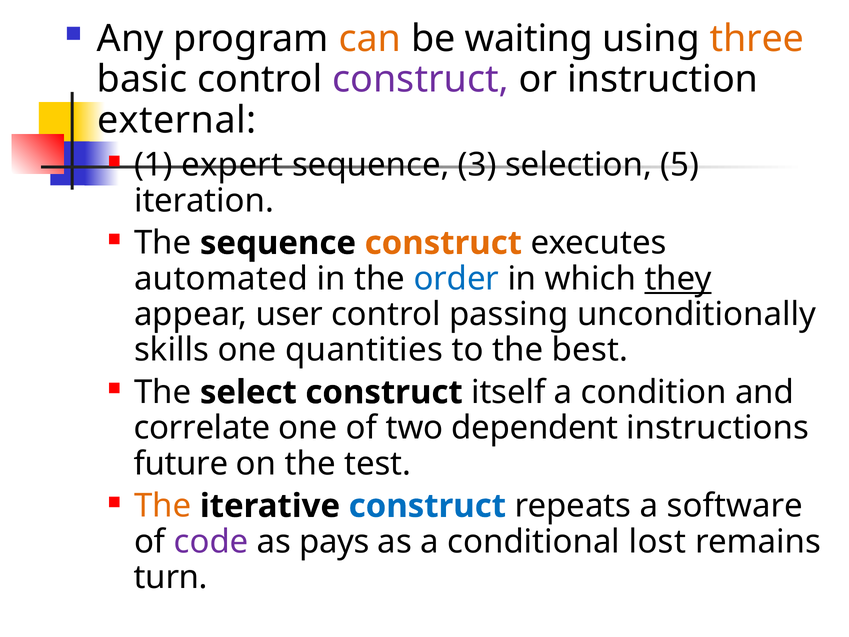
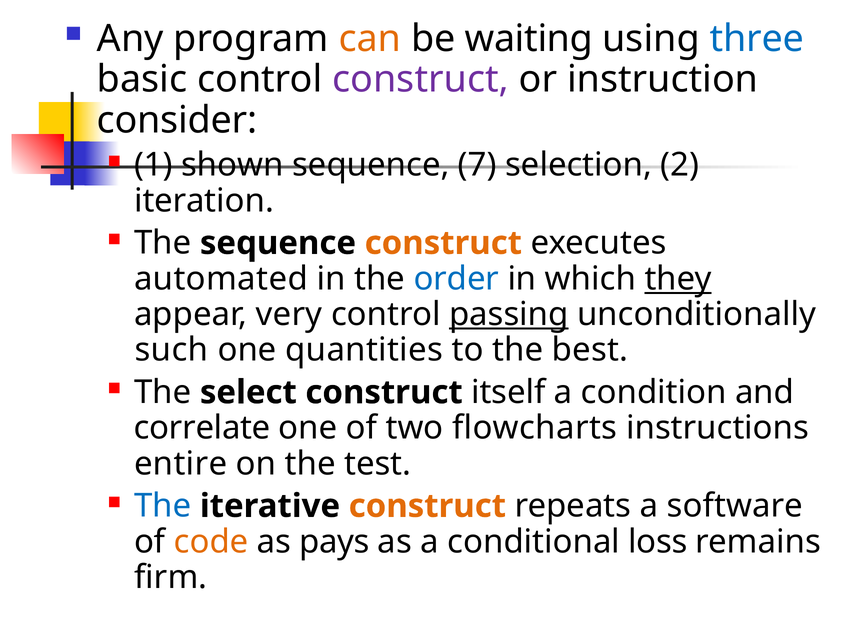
three colour: orange -> blue
external: external -> consider
expert: expert -> shown
3: 3 -> 7
5: 5 -> 2
user: user -> very
passing underline: none -> present
skills: skills -> such
dependent: dependent -> flowcharts
future: future -> entire
The at (163, 506) colour: orange -> blue
construct at (427, 506) colour: blue -> orange
code colour: purple -> orange
lost: lost -> loss
turn: turn -> firm
